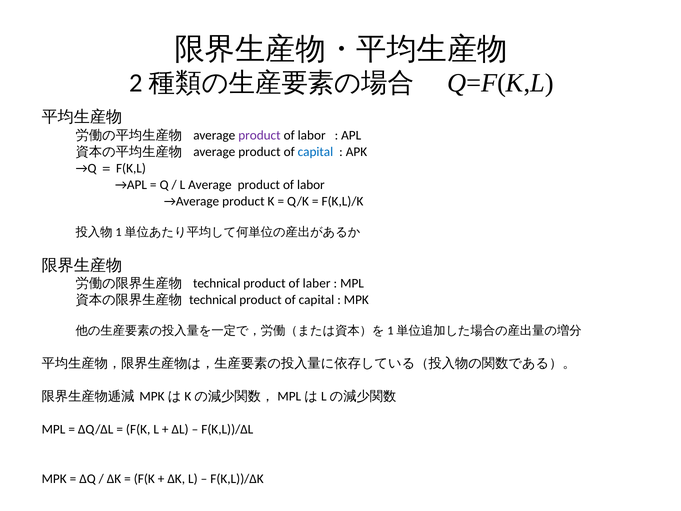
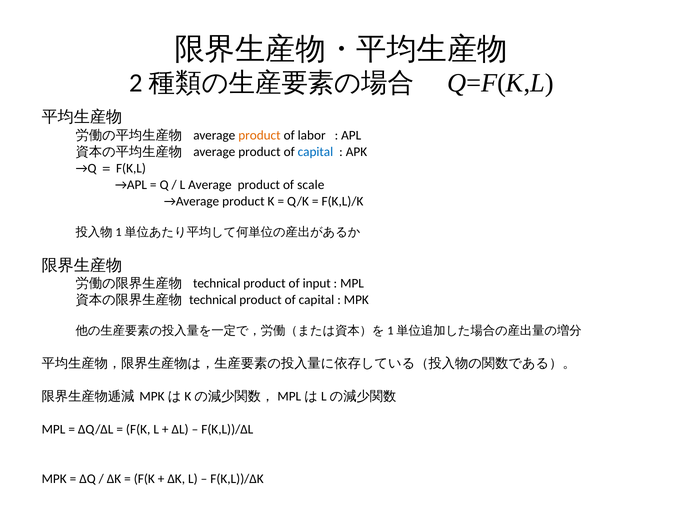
product at (259, 135) colour: purple -> orange
labor at (311, 185): labor -> scale
laber: laber -> input
